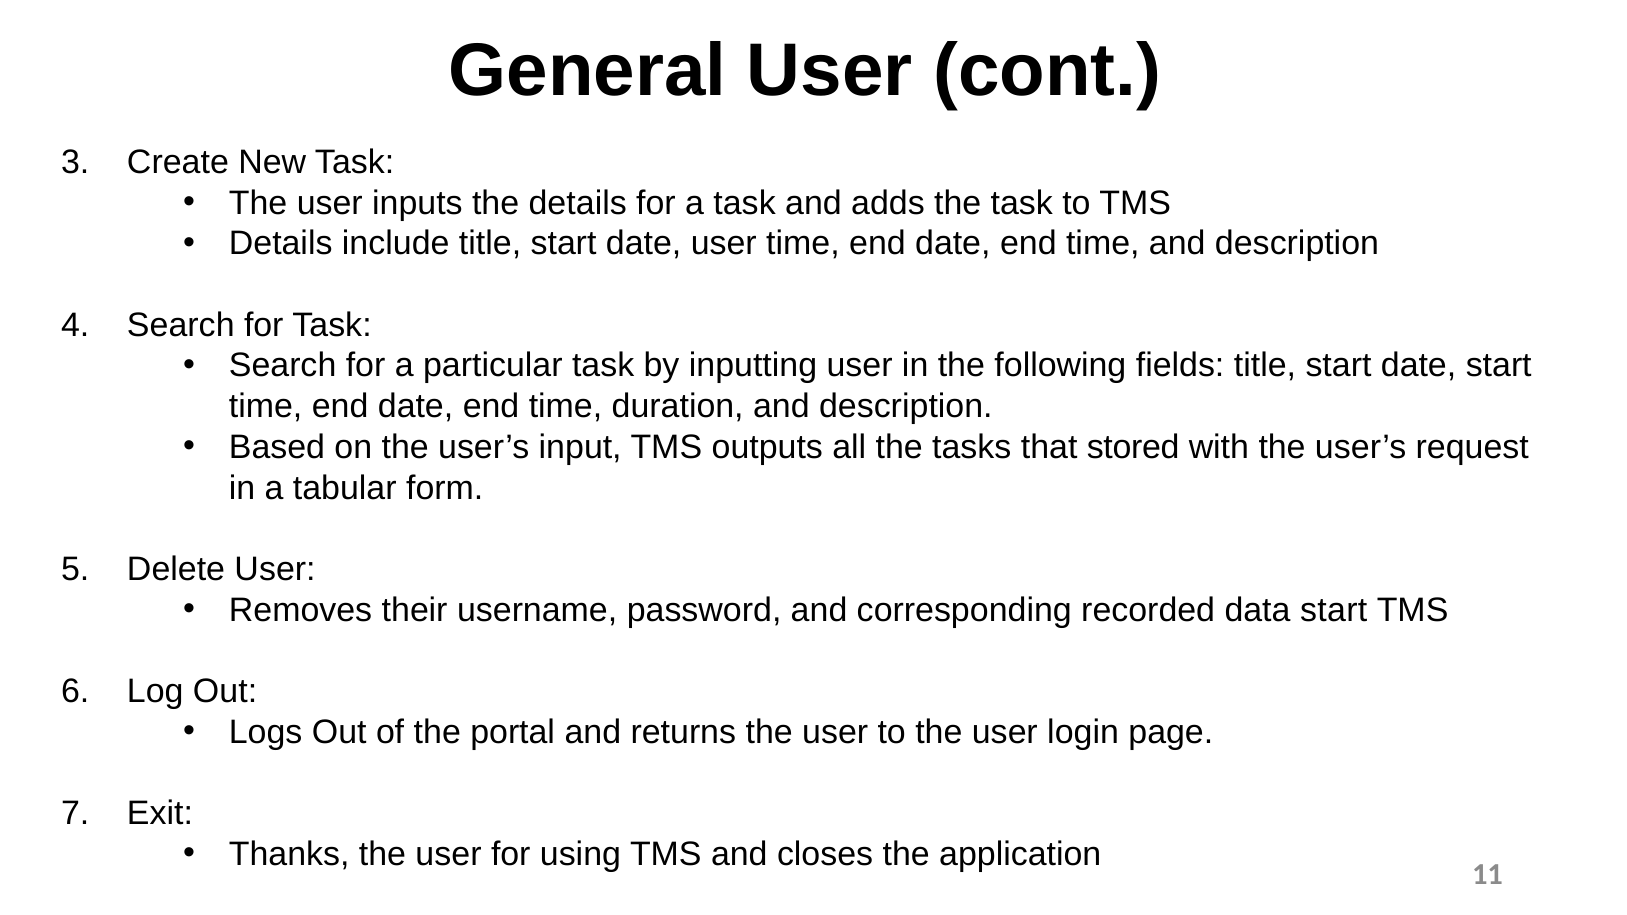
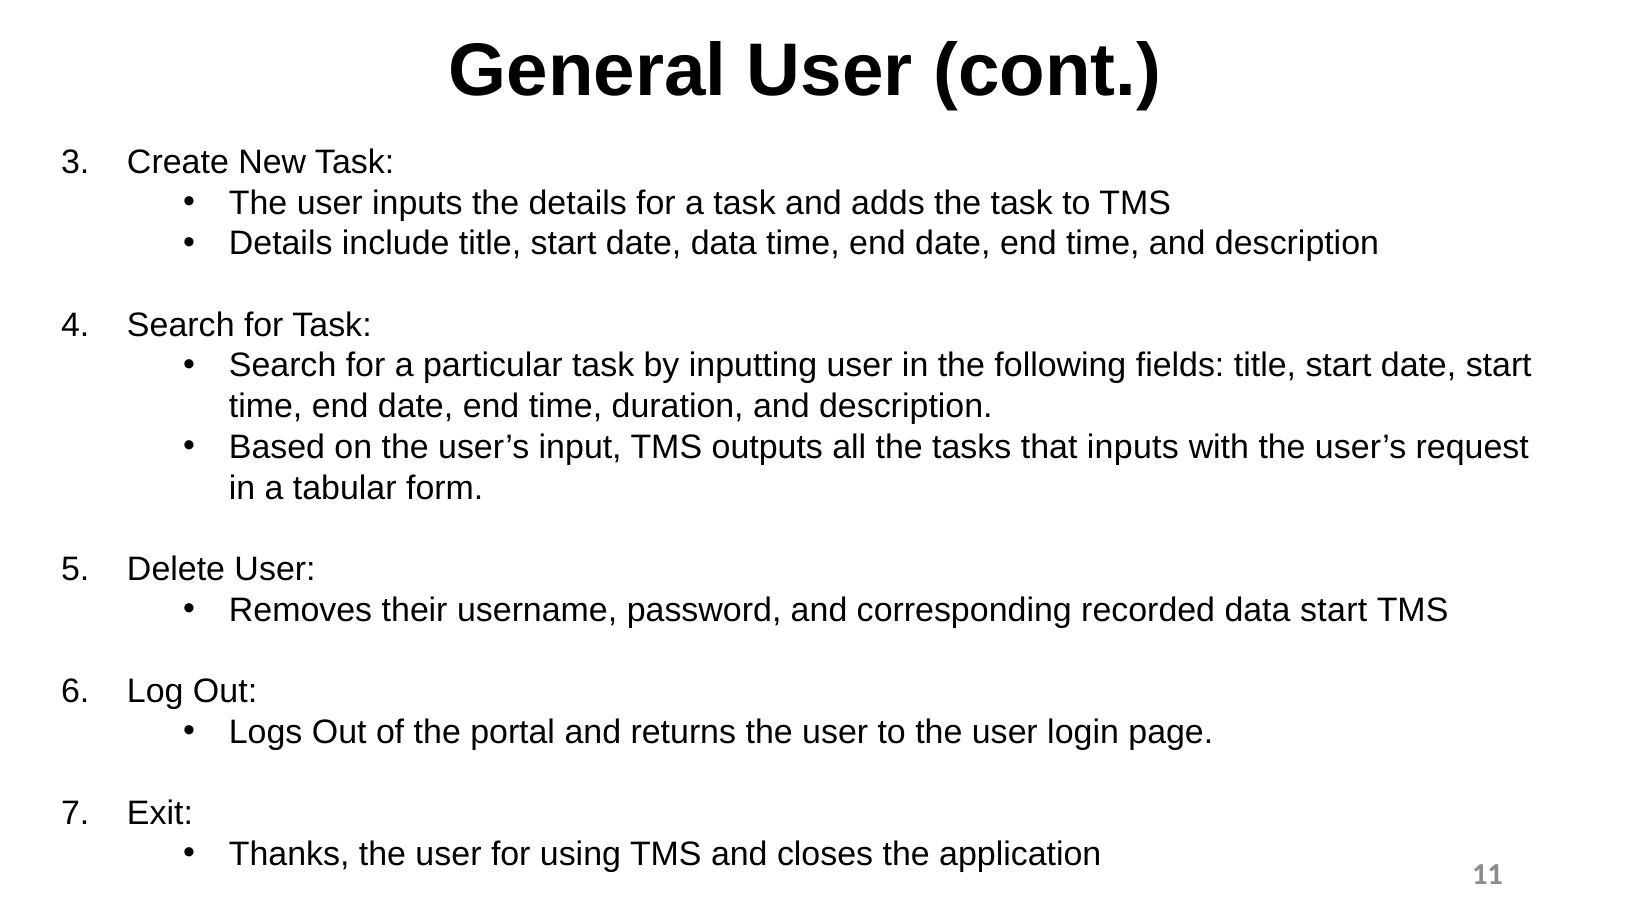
date user: user -> data
that stored: stored -> inputs
